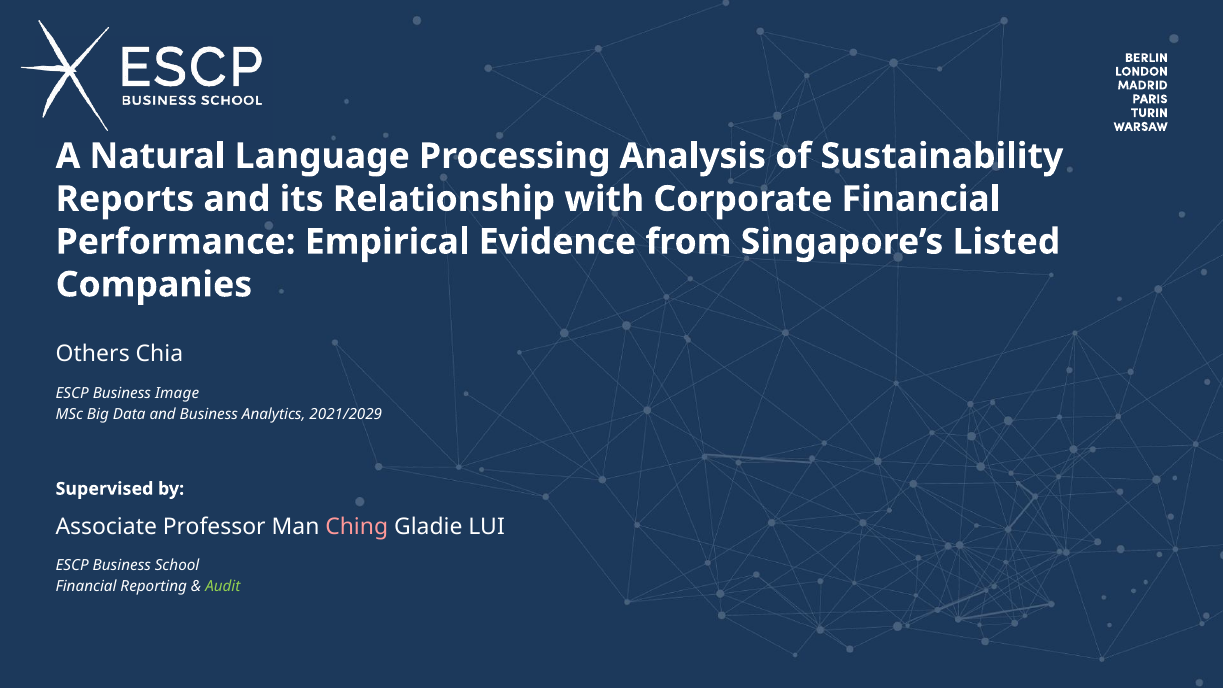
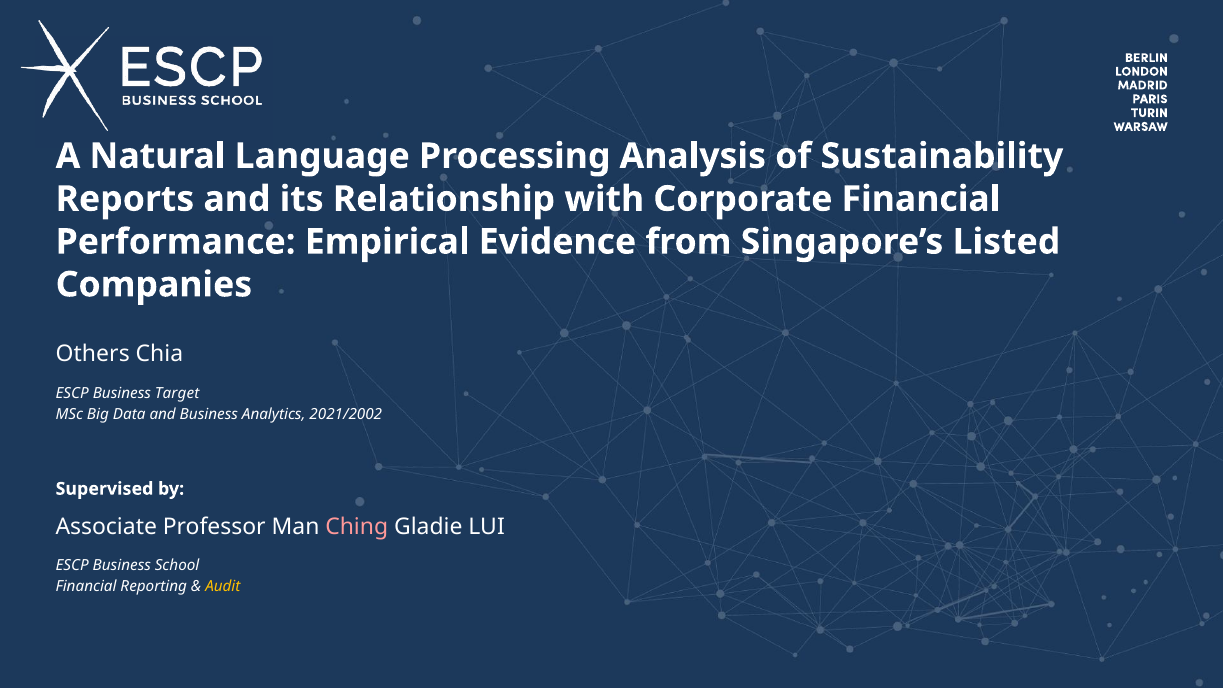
Image: Image -> Target
2021/2029: 2021/2029 -> 2021/2002
Audit colour: light green -> yellow
